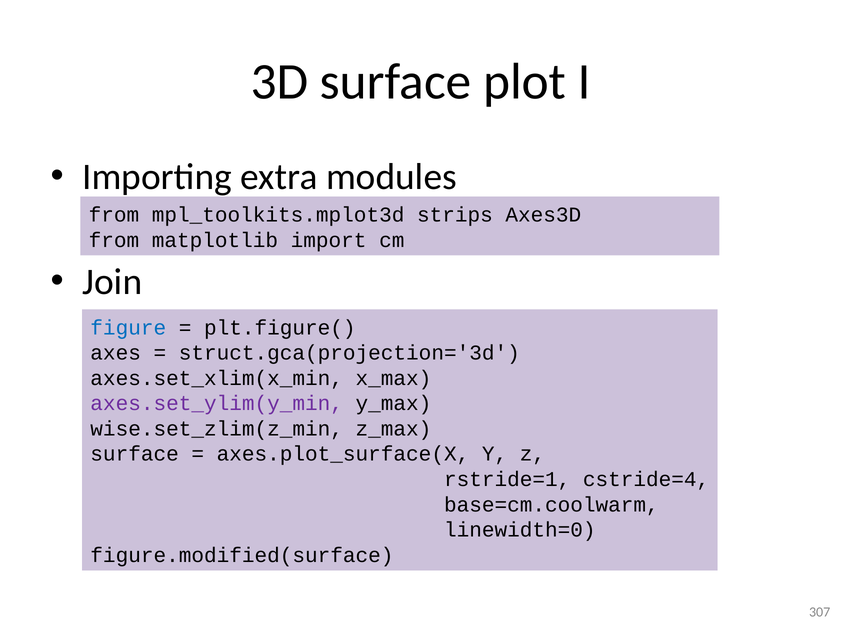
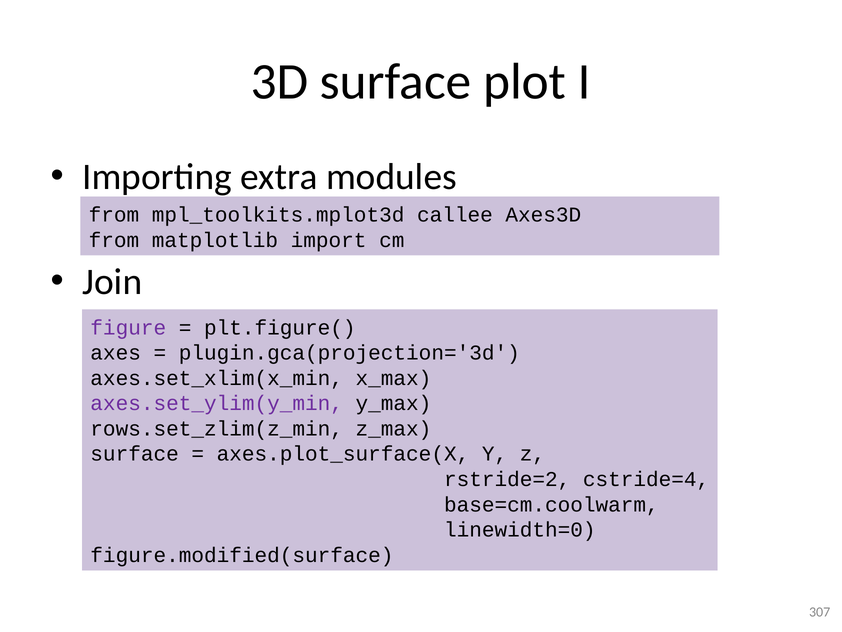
strips: strips -> callee
figure colour: blue -> purple
struct.gca(projection='3d: struct.gca(projection='3d -> plugin.gca(projection='3d
wise.set_zlim(z_min: wise.set_zlim(z_min -> rows.set_zlim(z_min
rstride=1: rstride=1 -> rstride=2
